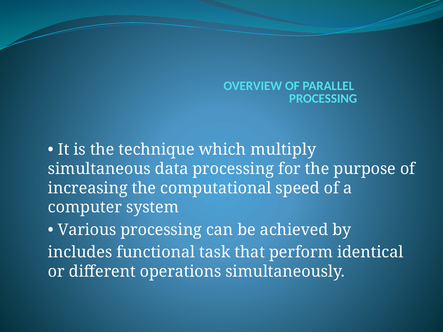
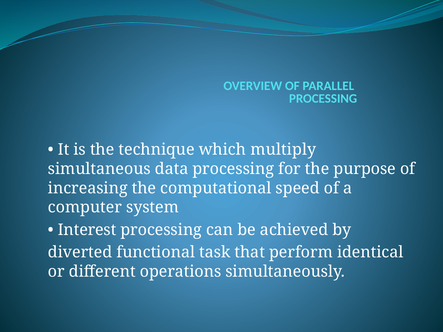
Various: Various -> Interest
includes: includes -> diverted
